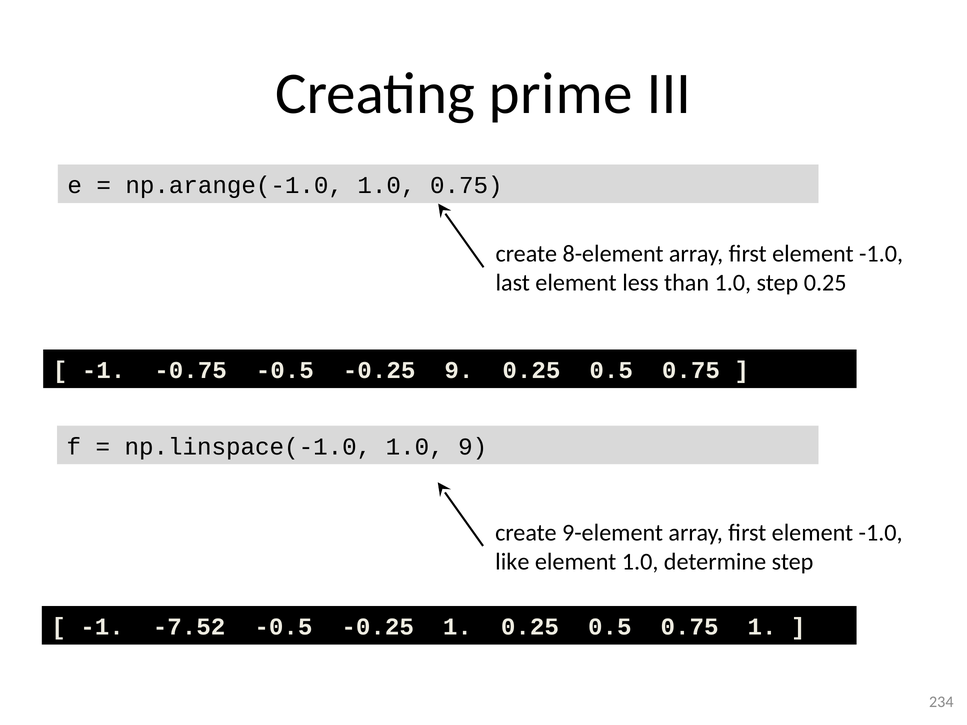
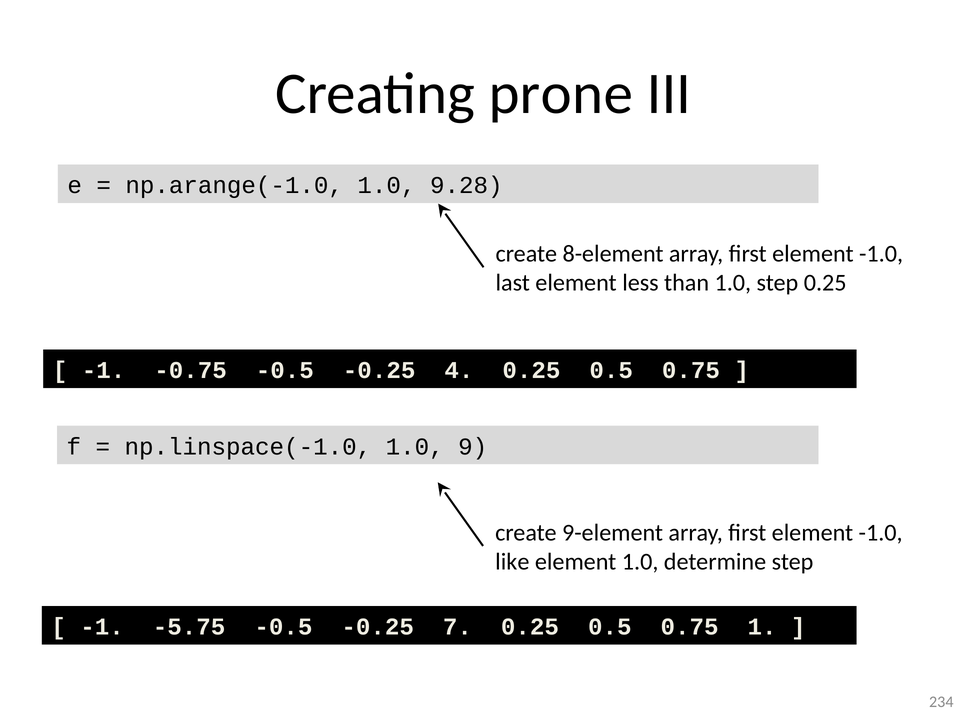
prime: prime -> prone
1.0 0.75: 0.75 -> 9.28
-0.25 9: 9 -> 4
-7.52: -7.52 -> -5.75
-0.25 1: 1 -> 7
